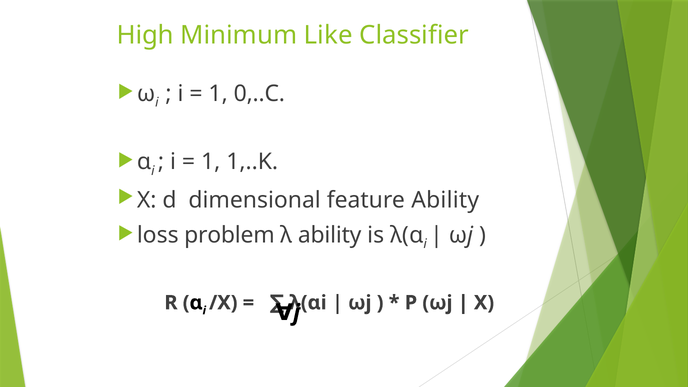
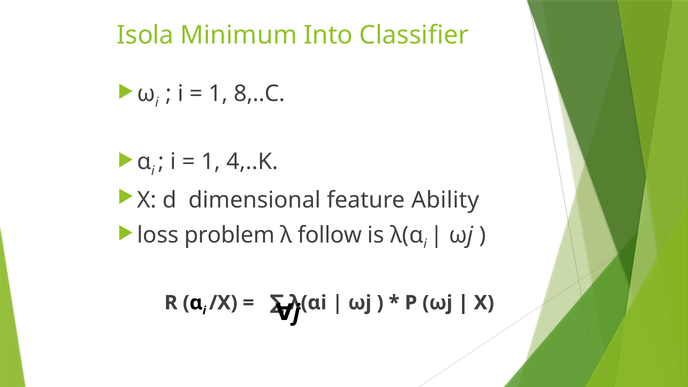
High: High -> Isola
Like: Like -> Into
0,..C: 0,..C -> 8,..C
1,..K: 1,..K -> 4,..K
λ ability: ability -> follow
